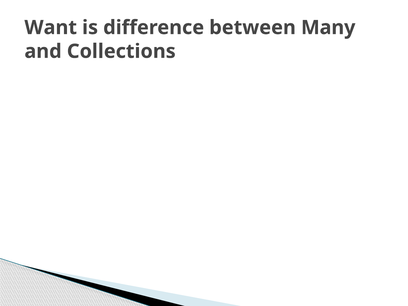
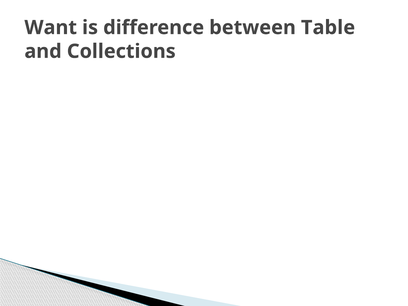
Many: Many -> Table
